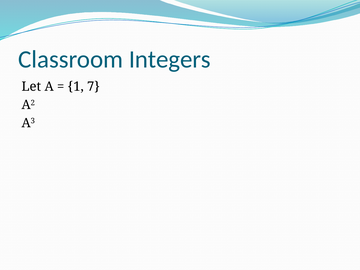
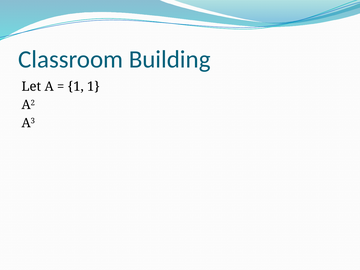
Integers: Integers -> Building
1 7: 7 -> 1
